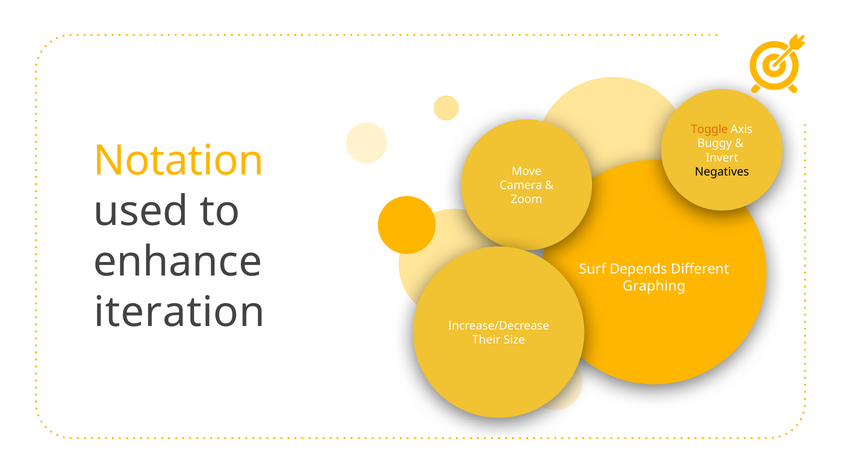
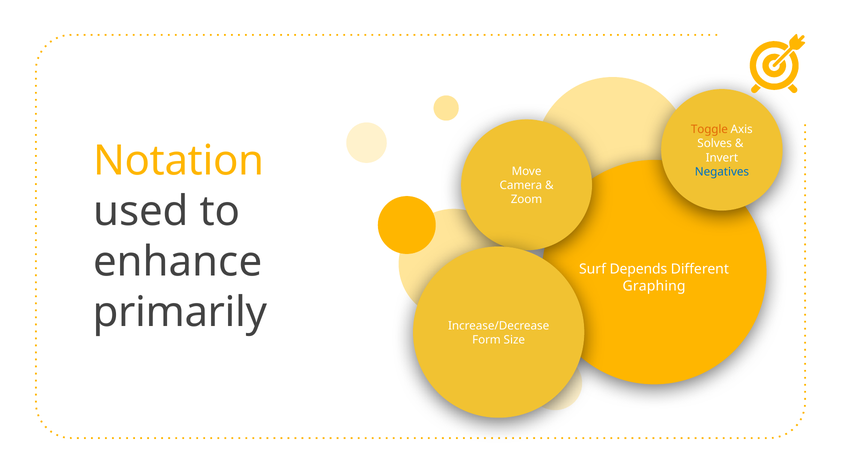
Buggy: Buggy -> Solves
Negatives colour: black -> blue
iteration: iteration -> primarily
Their: Their -> Form
